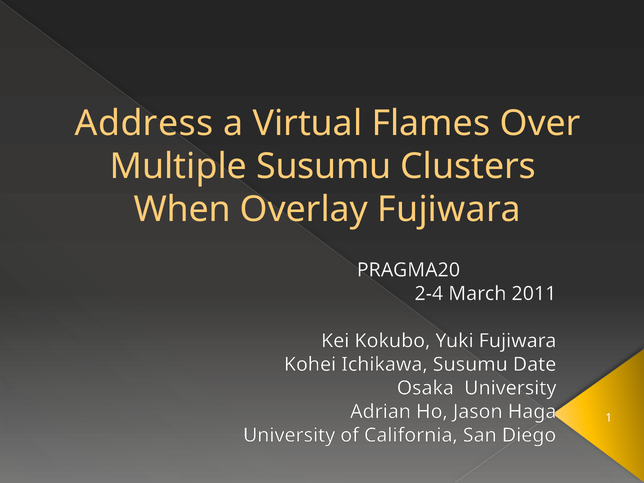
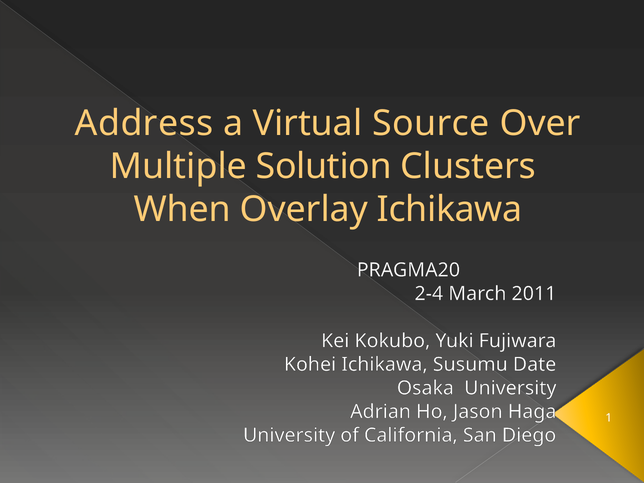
Flames: Flames -> Source
Multiple Susumu: Susumu -> Solution
Overlay Fujiwara: Fujiwara -> Ichikawa
